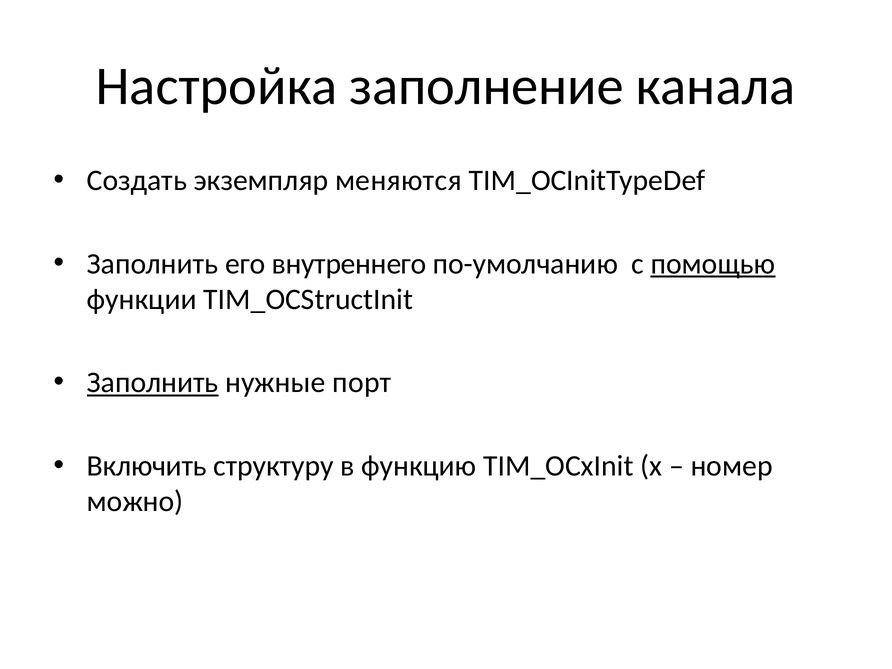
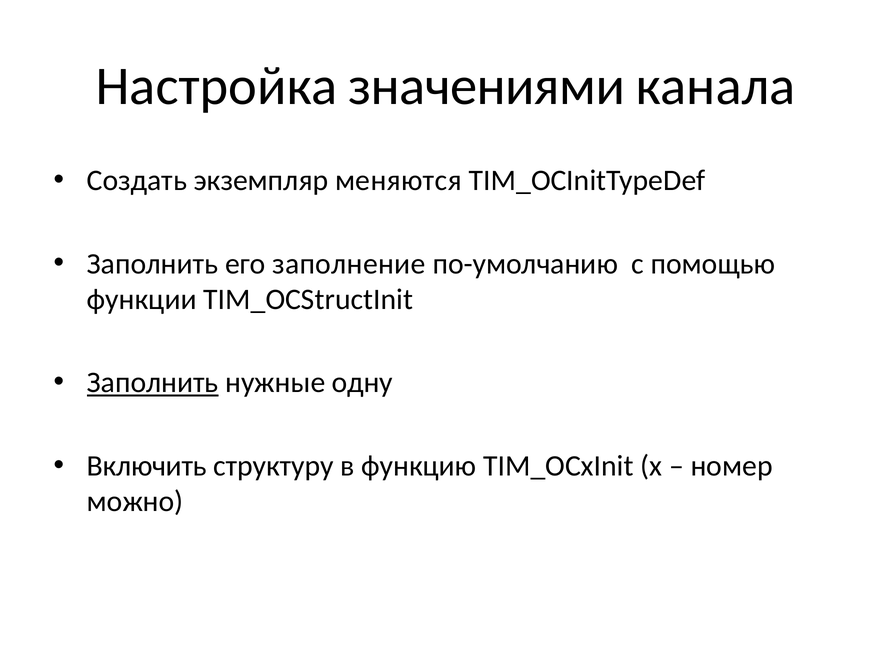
заполнение: заполнение -> значениями
внутреннего: внутреннего -> заполнение
помощью underline: present -> none
порт: порт -> одну
